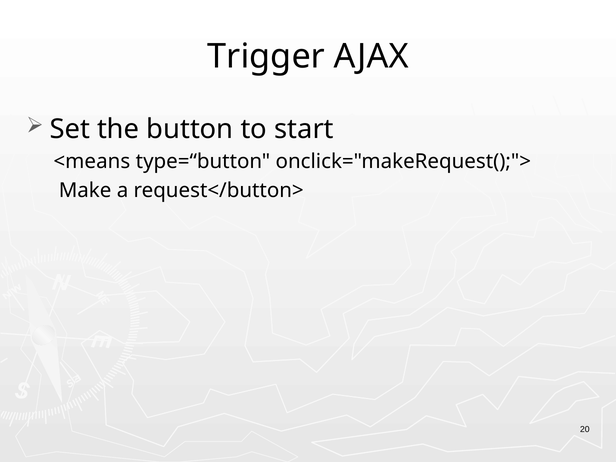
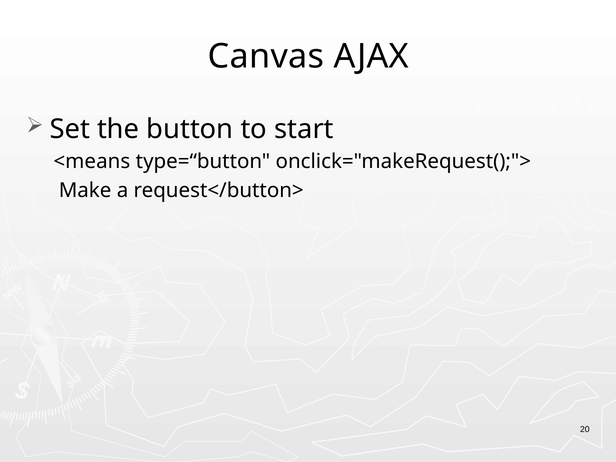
Trigger: Trigger -> Canvas
